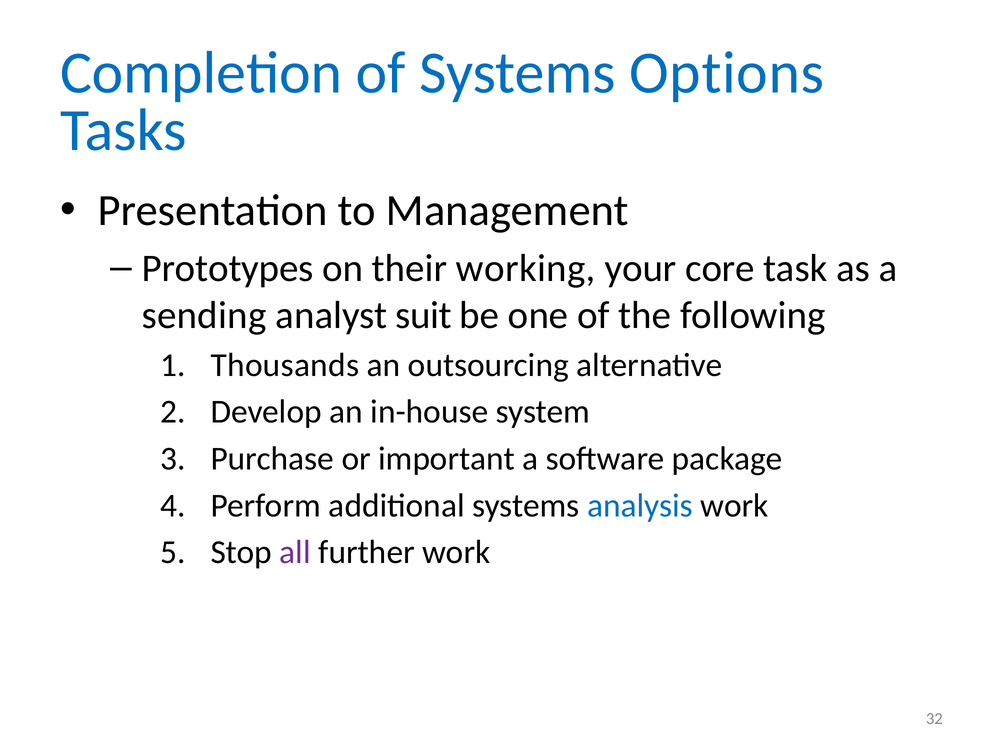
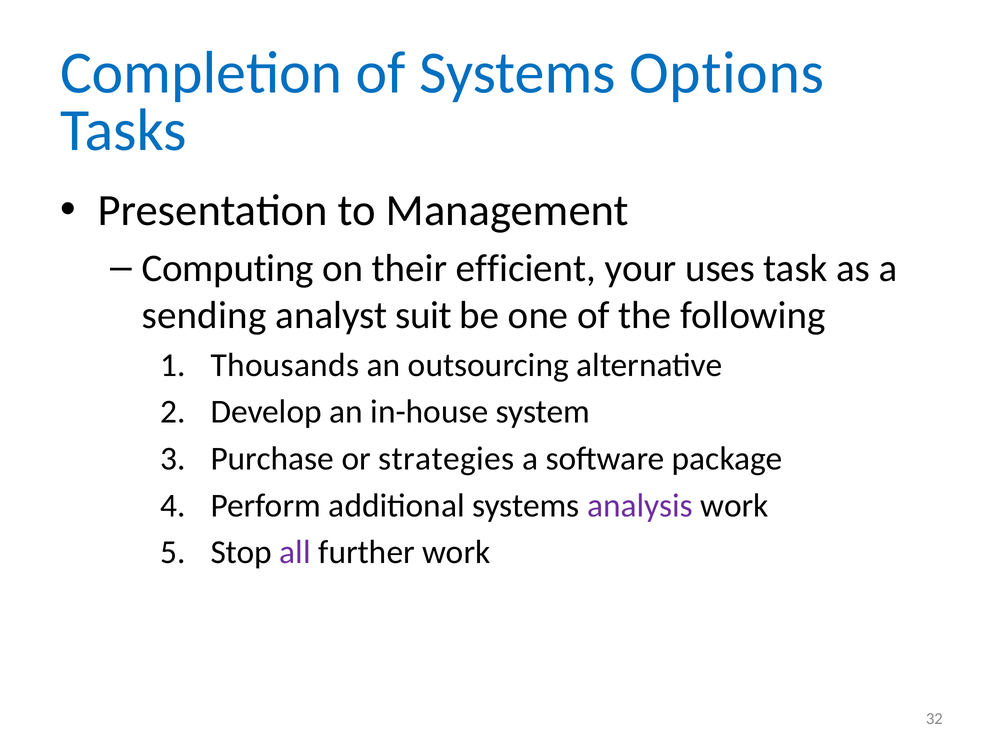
Prototypes: Prototypes -> Computing
working: working -> efficient
core: core -> uses
important: important -> strategies
analysis colour: blue -> purple
